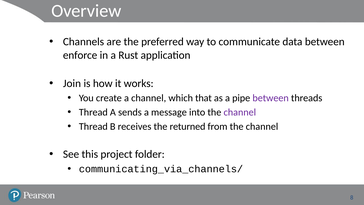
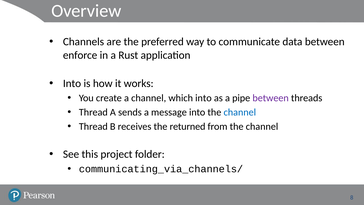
Join at (72, 83): Join -> Into
which that: that -> into
channel at (240, 112) colour: purple -> blue
